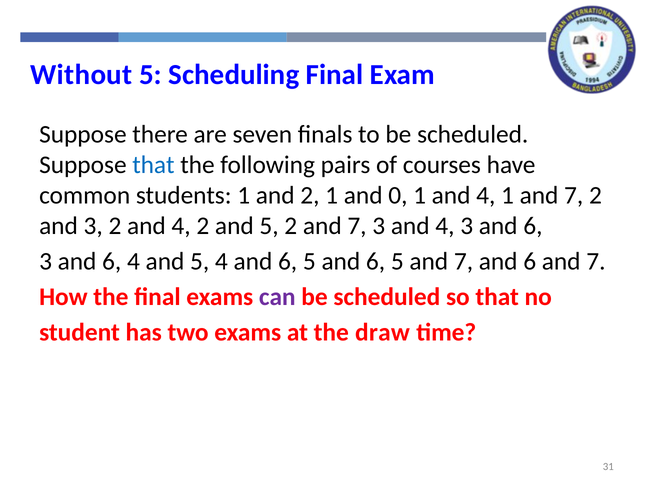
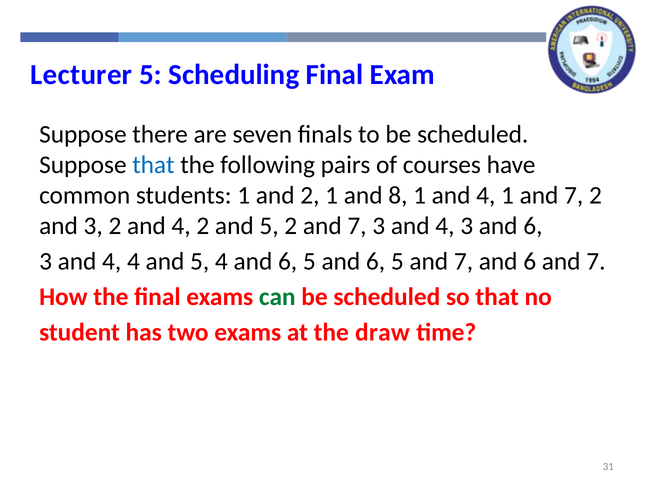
Without: Without -> Lecturer
0: 0 -> 8
6 at (112, 262): 6 -> 4
can colour: purple -> green
